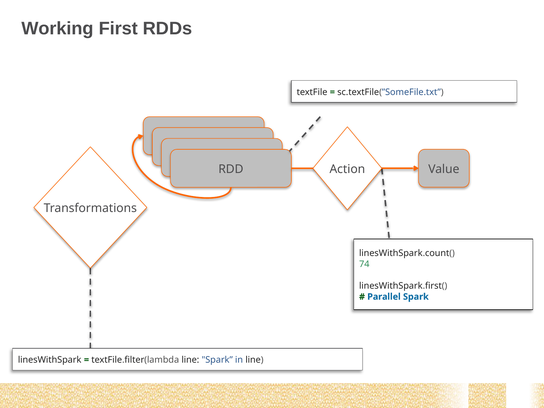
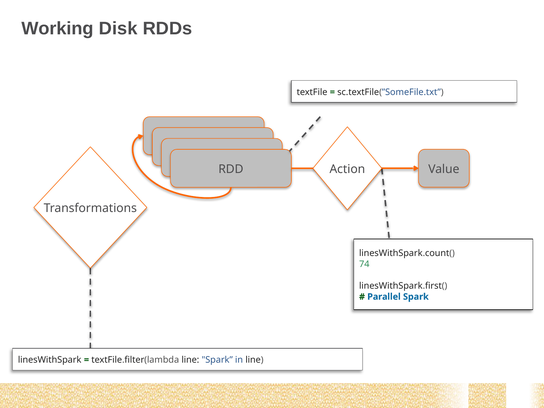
First: First -> Disk
